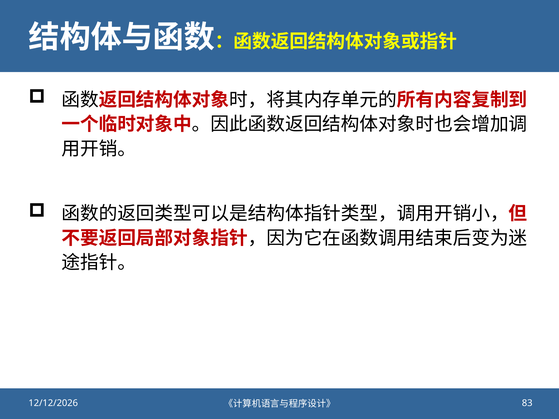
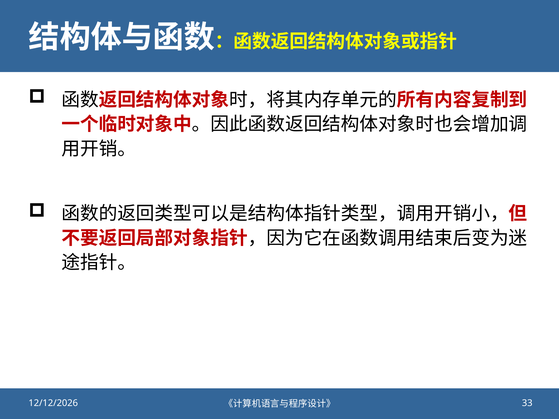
83: 83 -> 33
